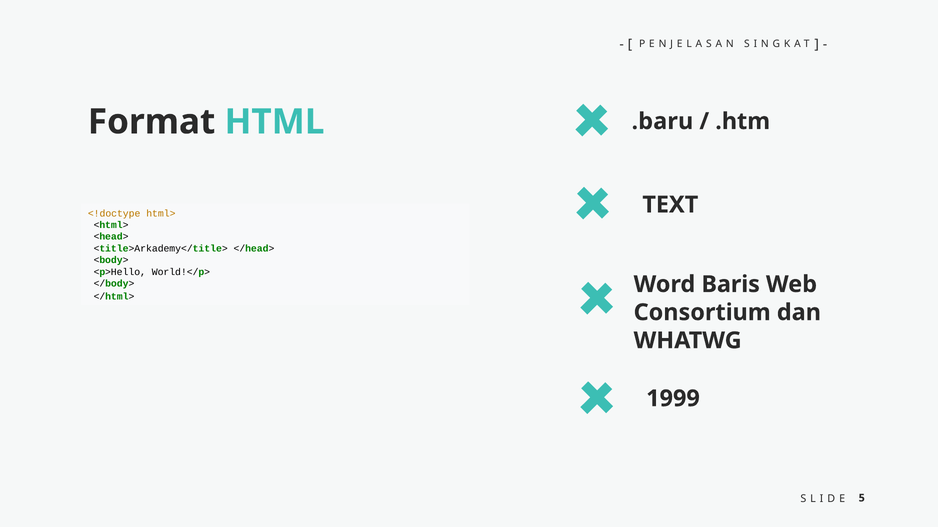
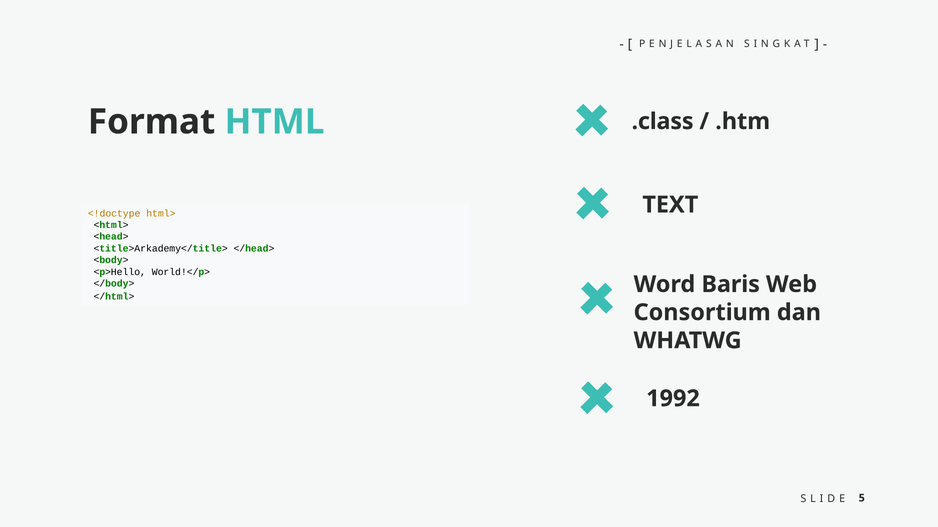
.baru: .baru -> .class
1999: 1999 -> 1992
